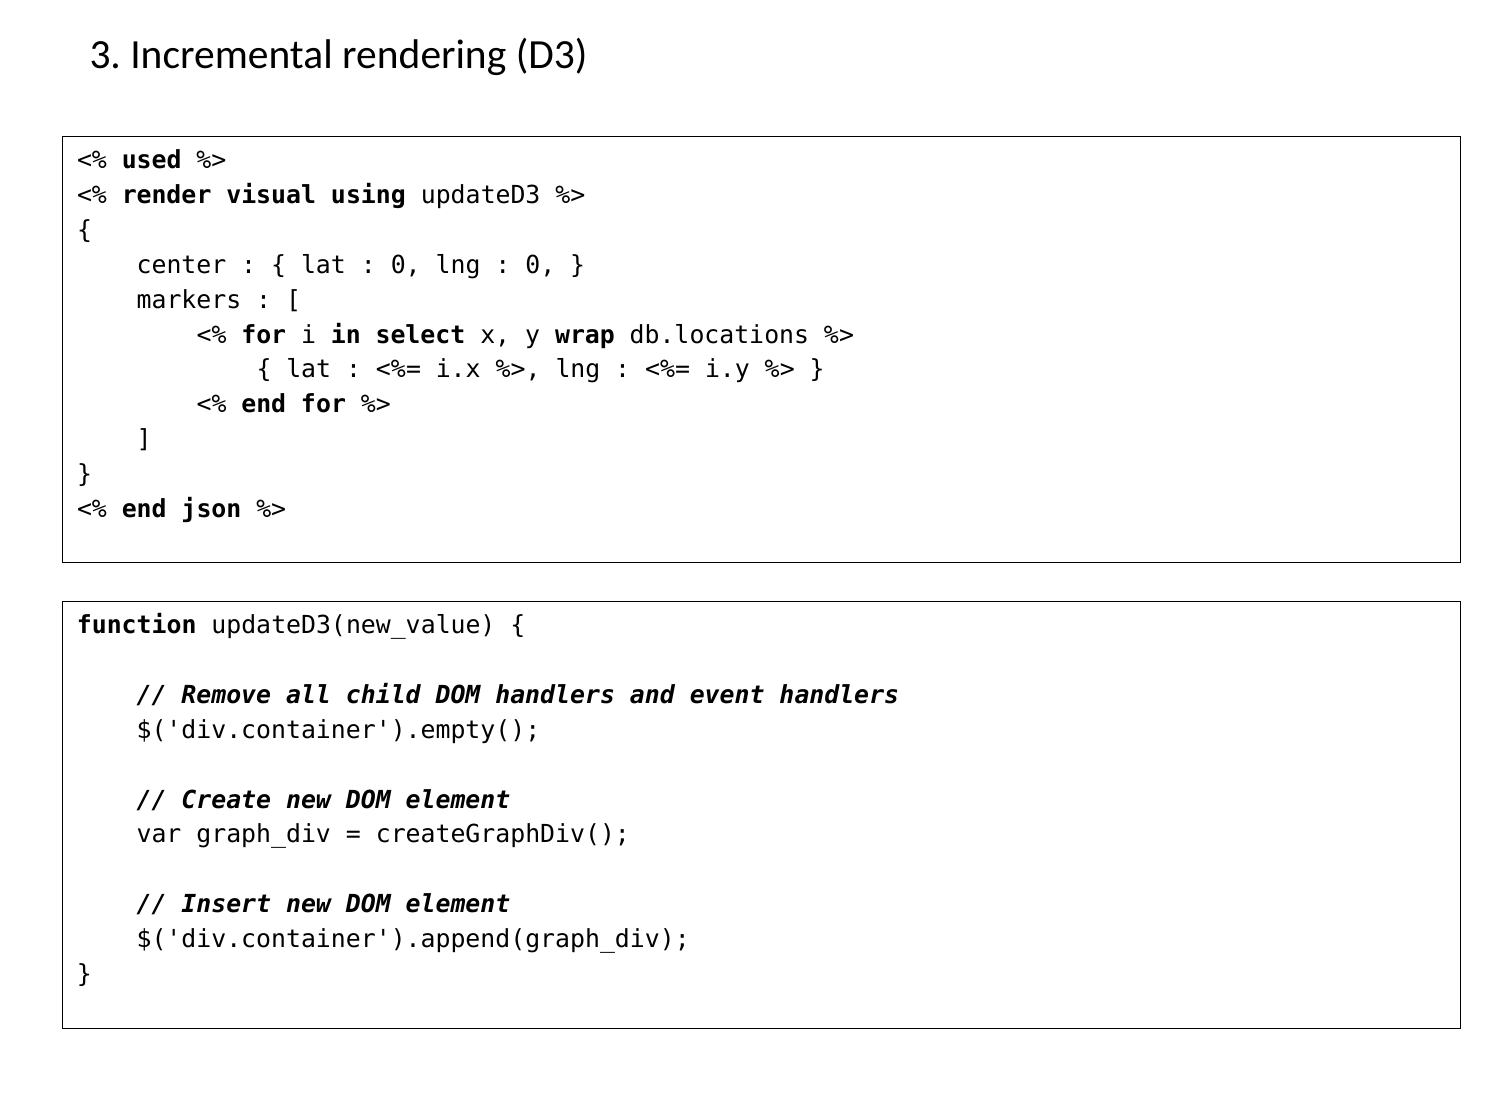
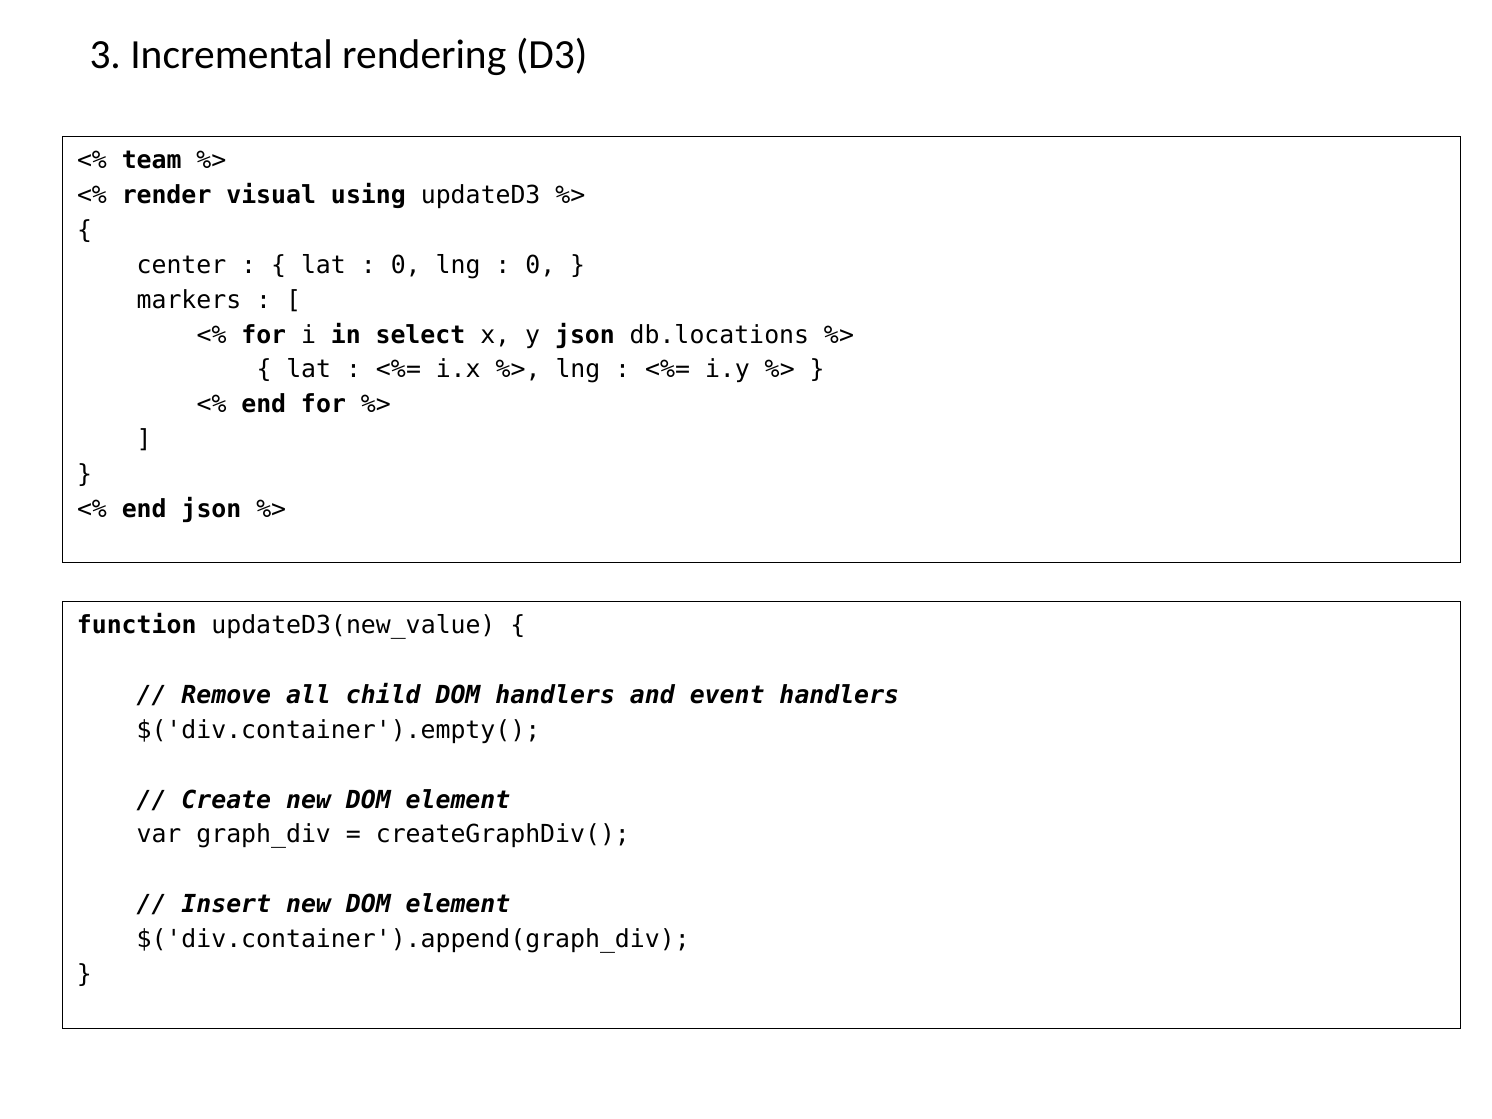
used: used -> team
y wrap: wrap -> json
